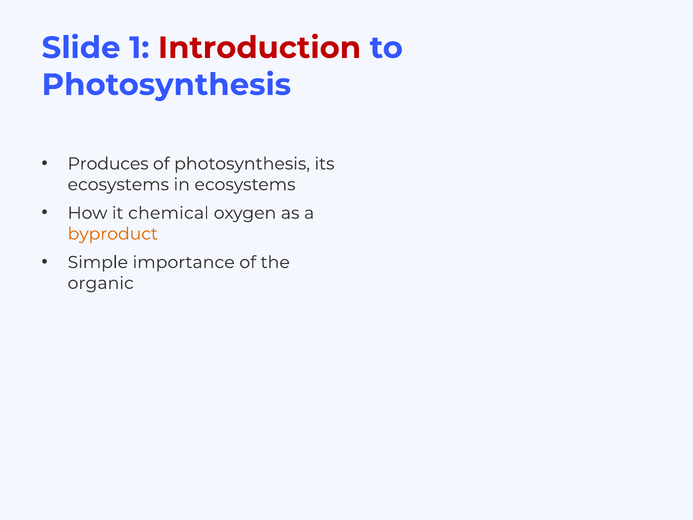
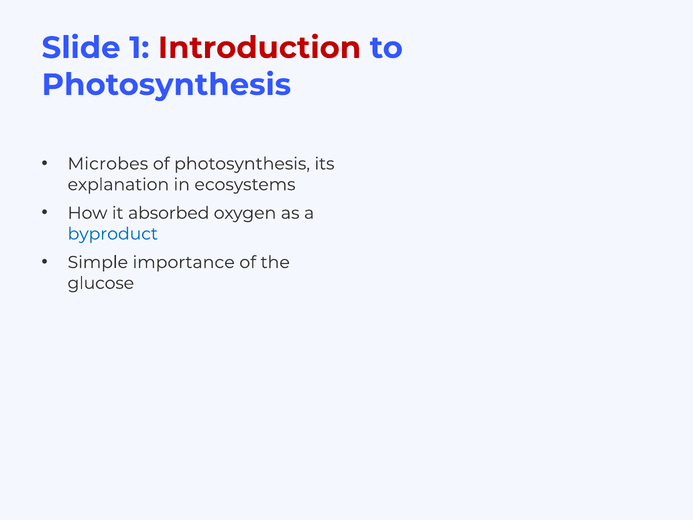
Produces: Produces -> Microbes
ecosystems at (118, 184): ecosystems -> explanation
chemical: chemical -> absorbed
byproduct colour: orange -> blue
organic: organic -> glucose
